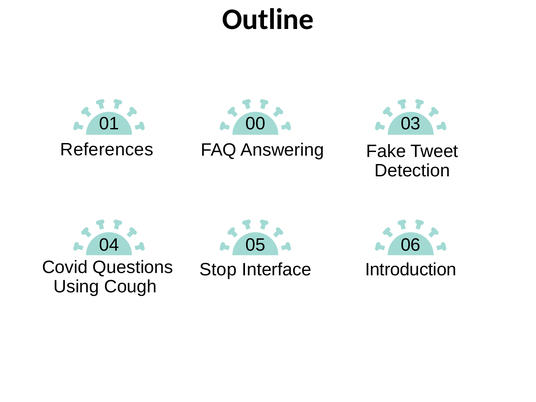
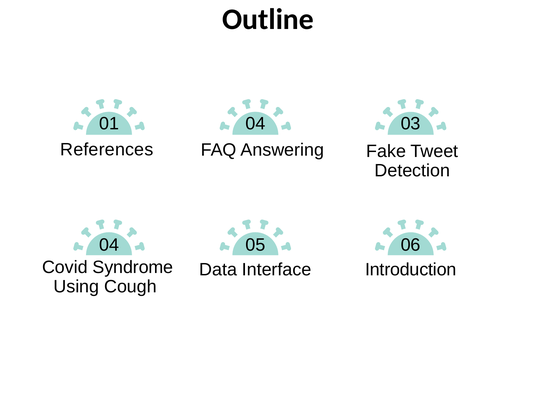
01 00: 00 -> 04
Questions: Questions -> Syndrome
Stop: Stop -> Data
